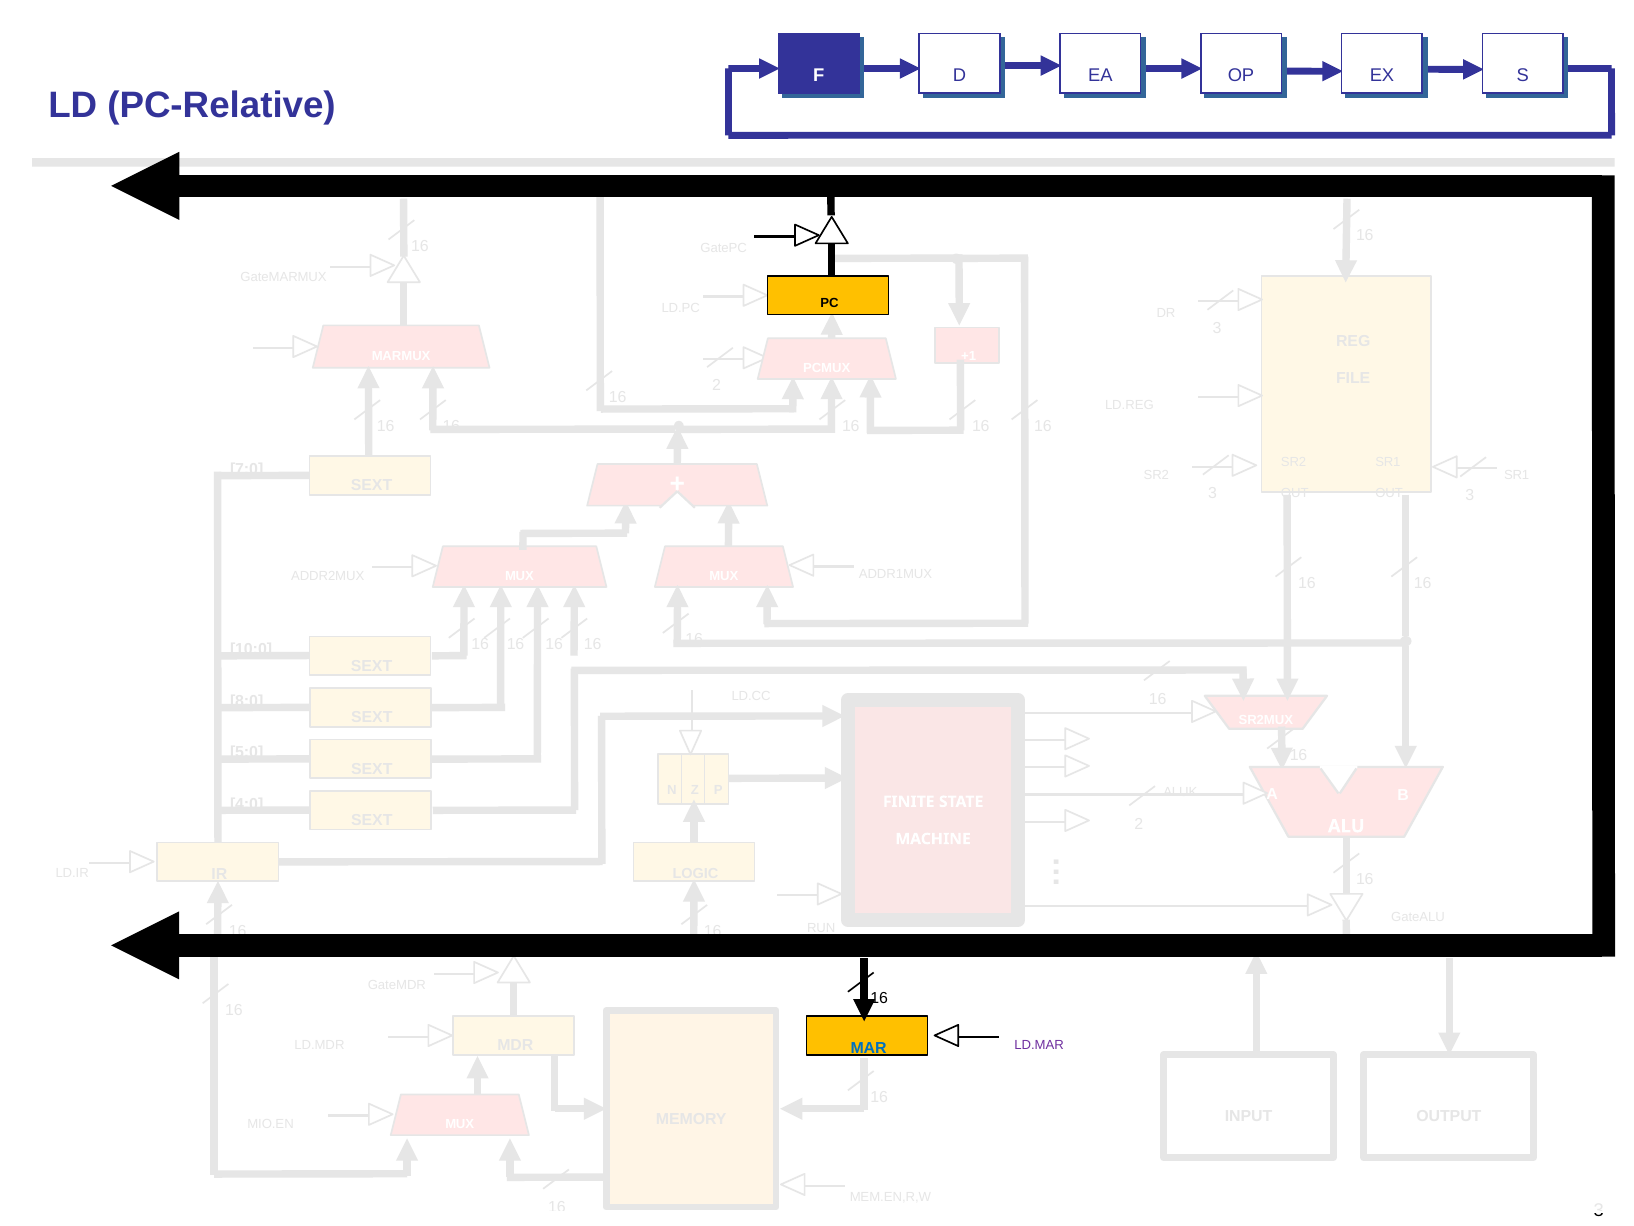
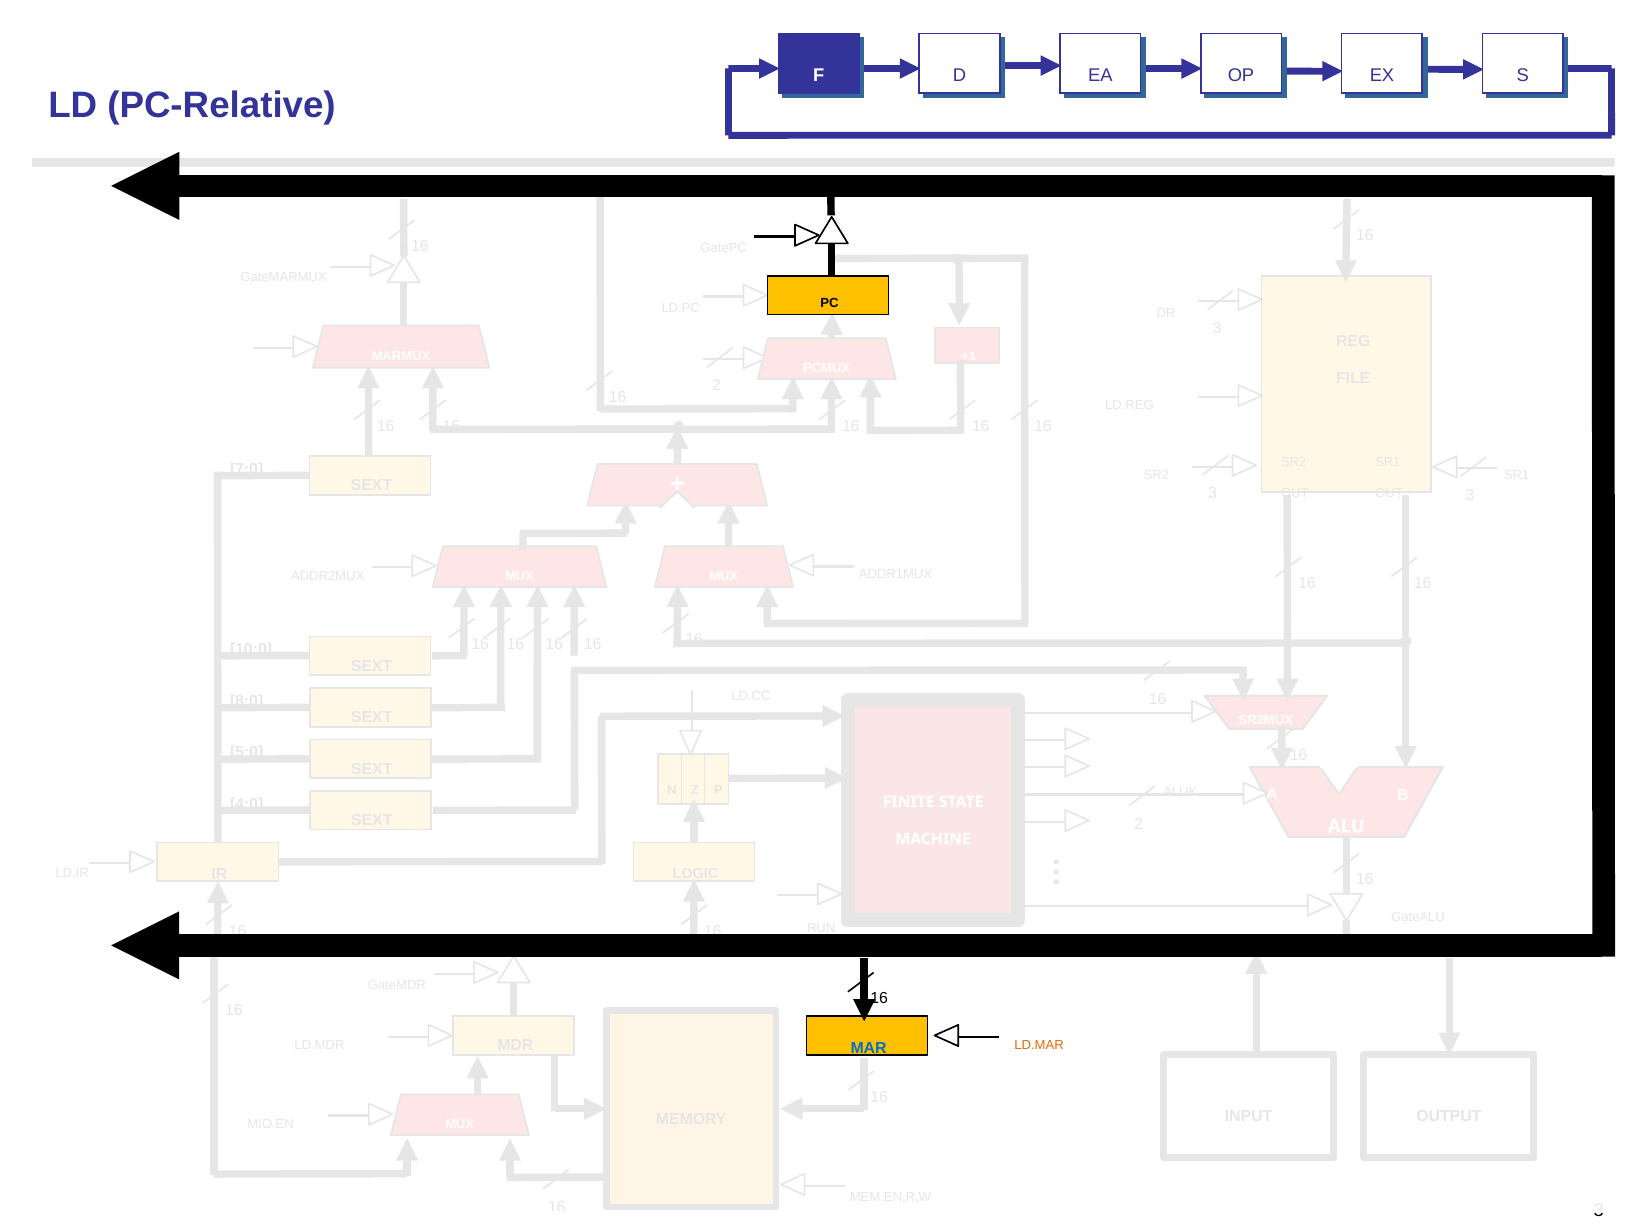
LD.MAR colour: purple -> orange
